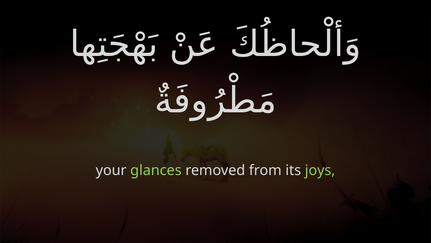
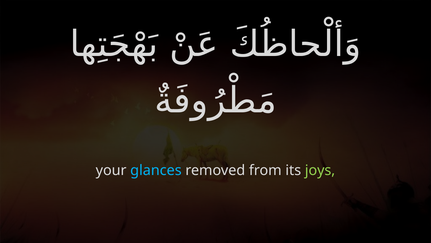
glances colour: light green -> light blue
